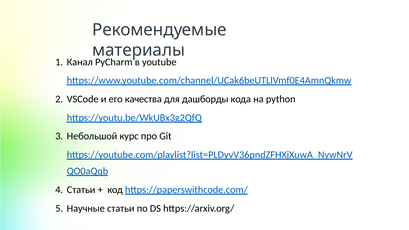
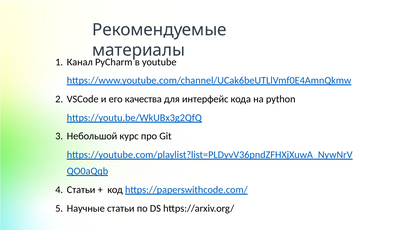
дашборды: дашборды -> интерфейс
